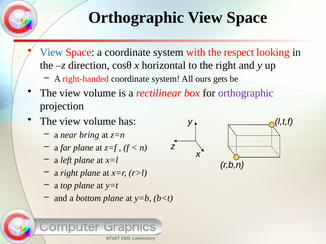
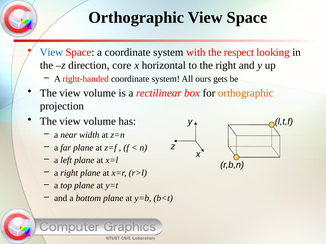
cosθ: cosθ -> core
orthographic at (246, 93) colour: purple -> orange
bring: bring -> width
